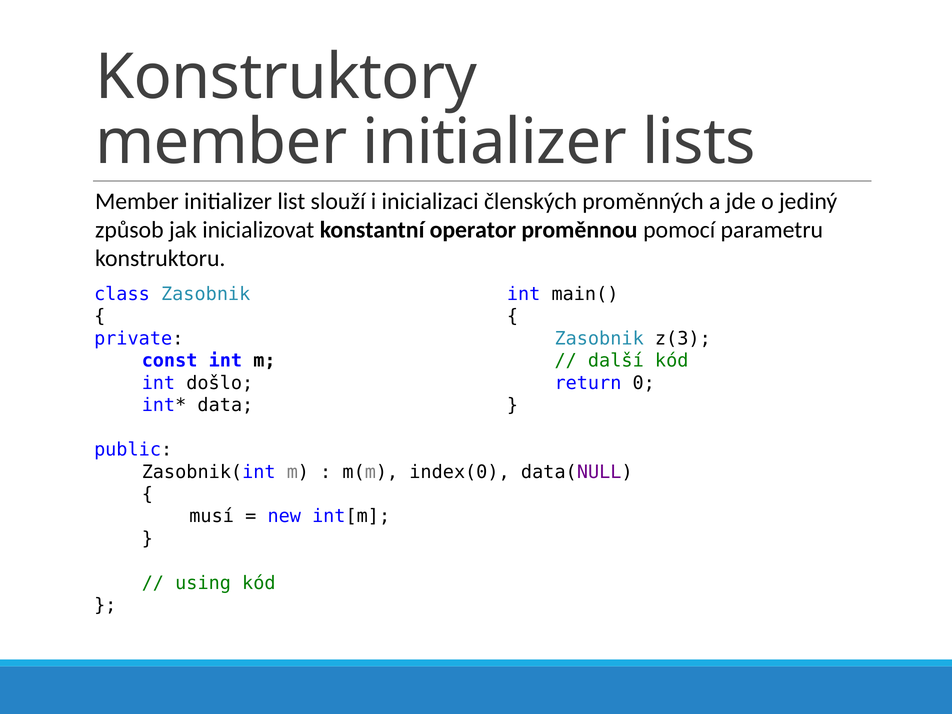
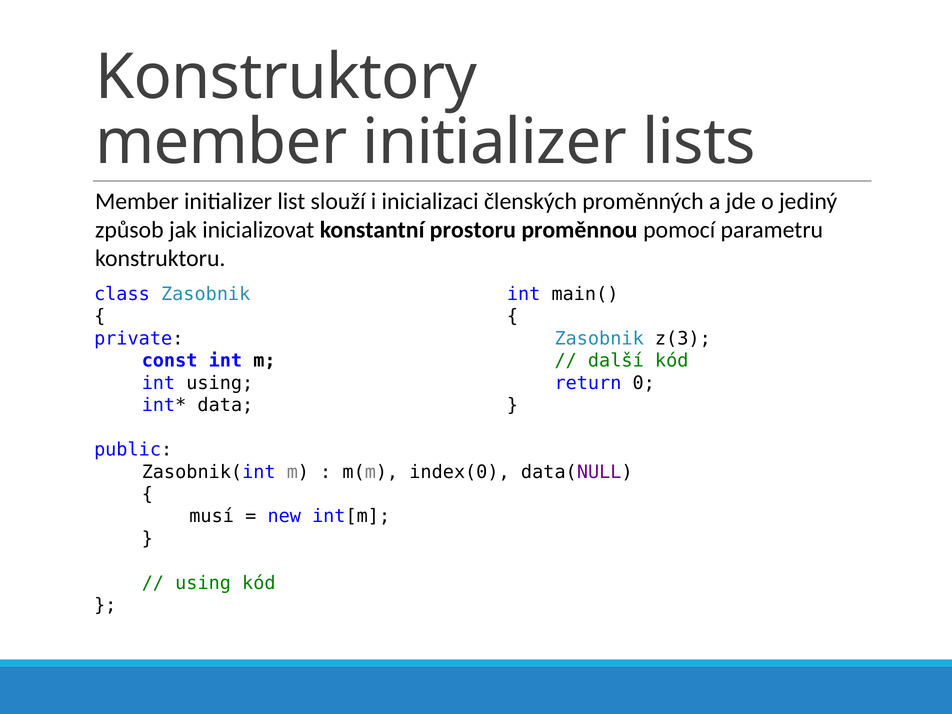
operator: operator -> prostoru
int došlo: došlo -> using
